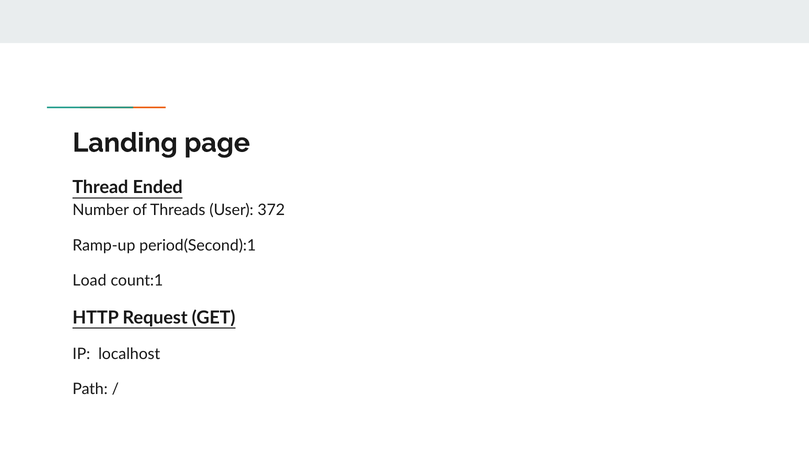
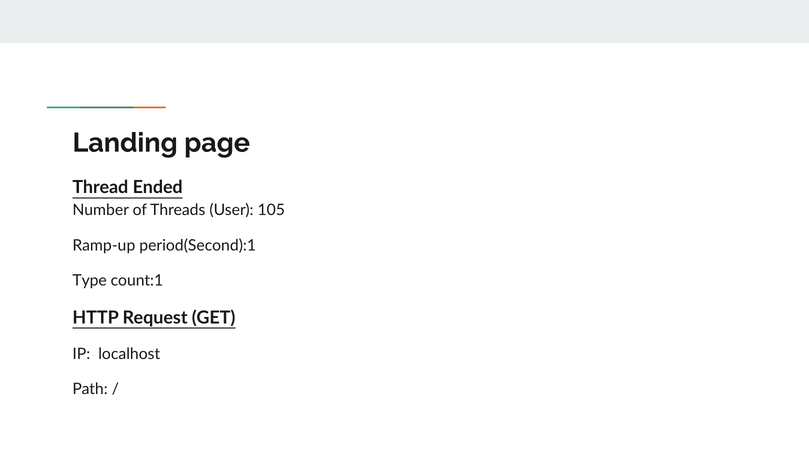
372: 372 -> 105
Load: Load -> Type
